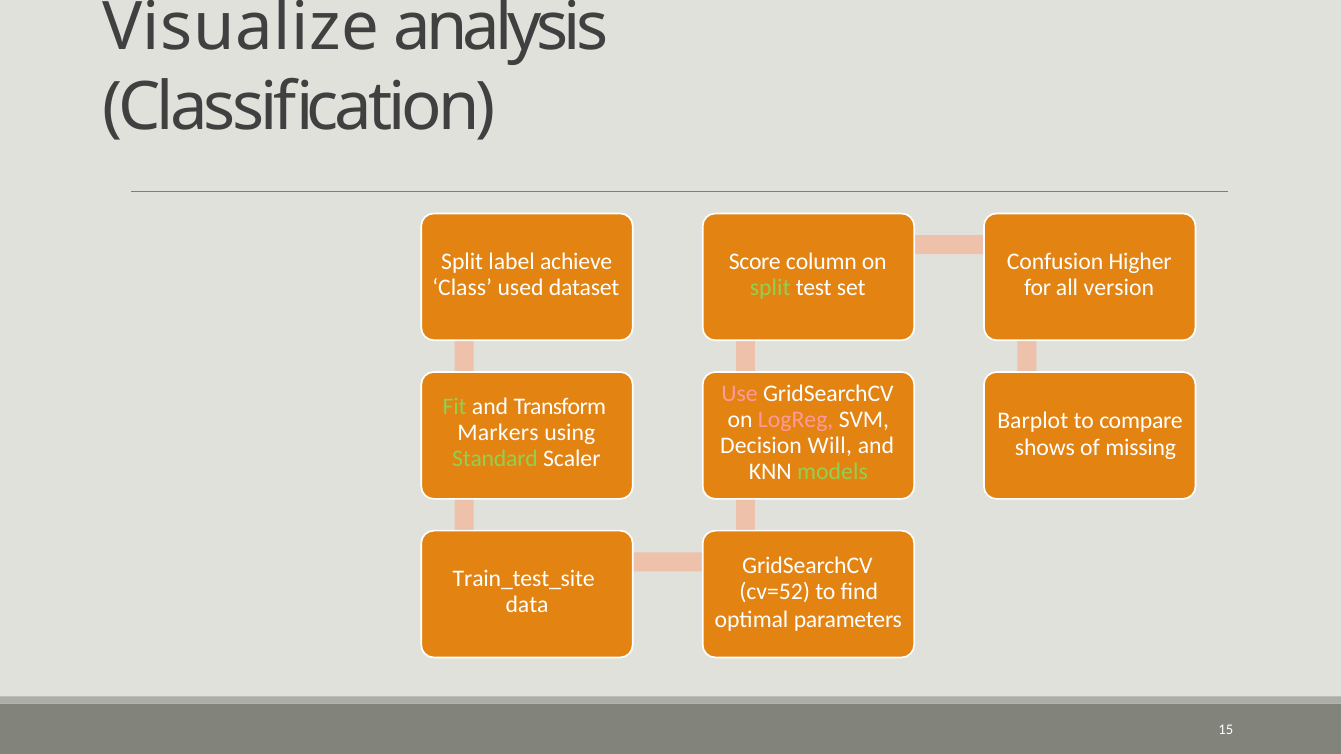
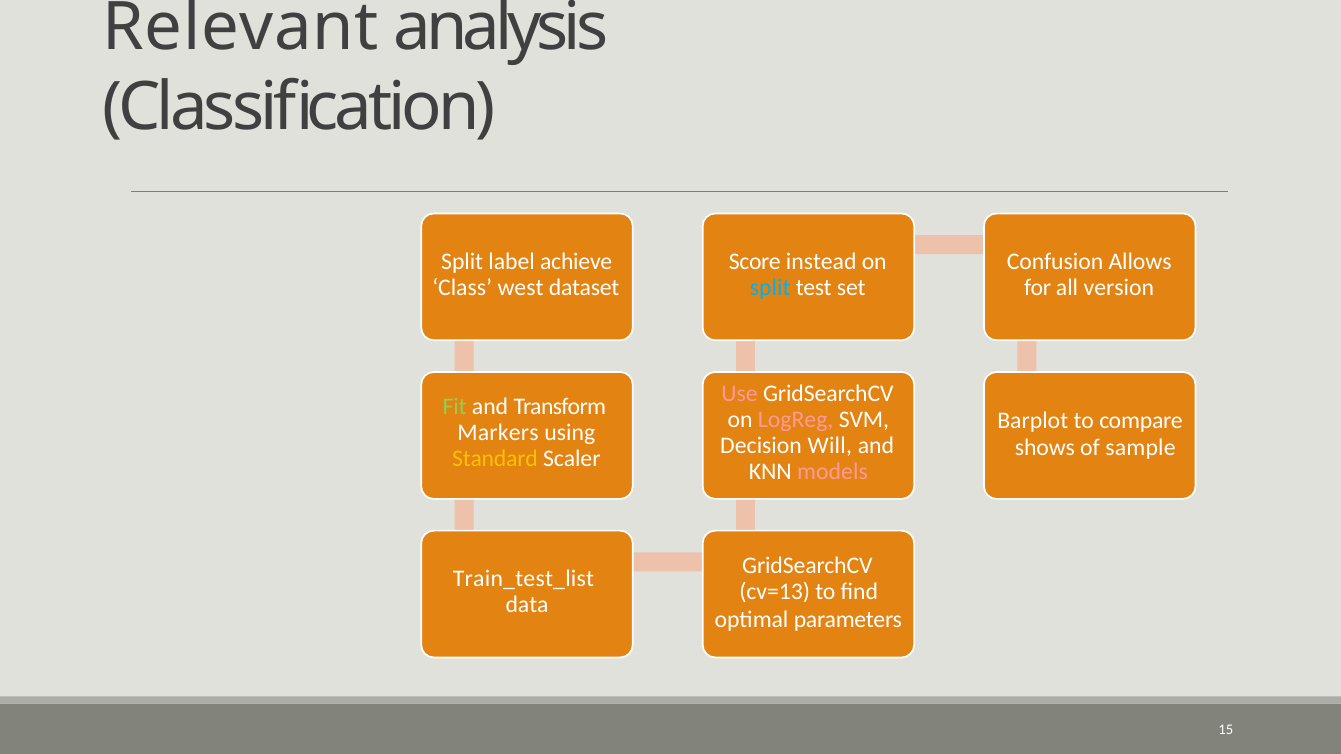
Visualize: Visualize -> Relevant
column: column -> instead
Higher: Higher -> Allows
used: used -> west
split at (770, 288) colour: light green -> light blue
missing: missing -> sample
Standard colour: light green -> yellow
models colour: light green -> pink
Train_test_site: Train_test_site -> Train_test_list
cv=52: cv=52 -> cv=13
